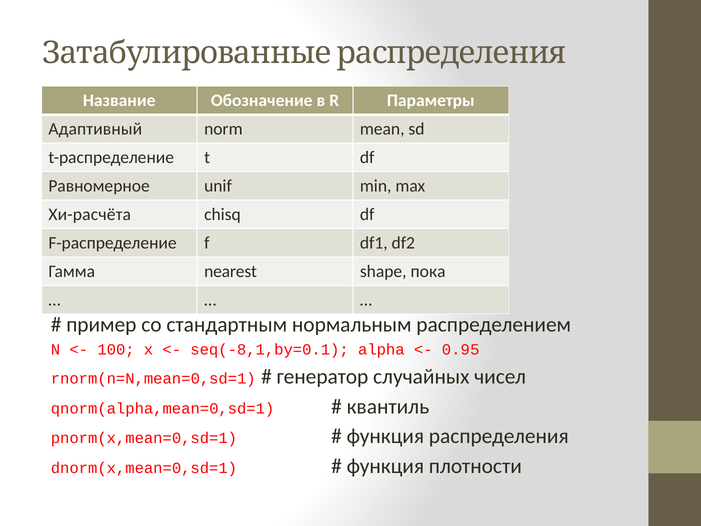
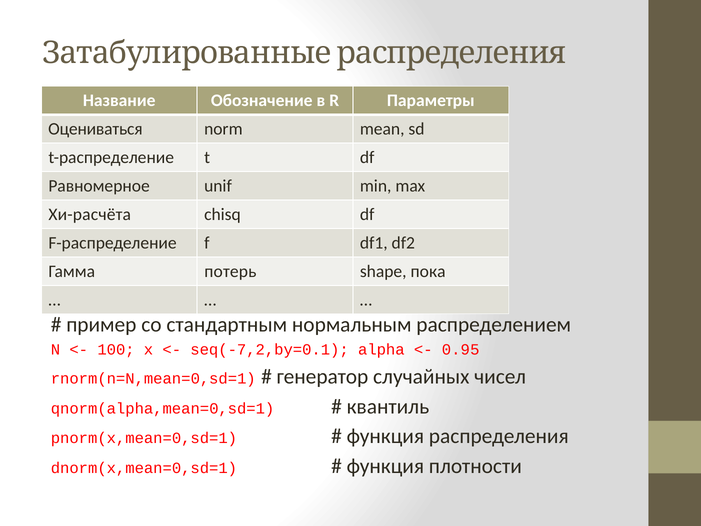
Адаптивный: Адаптивный -> Оцениваться
nearest: nearest -> потерь
seq(-8,1,by=0.1: seq(-8,1,by=0.1 -> seq(-7,2,by=0.1
